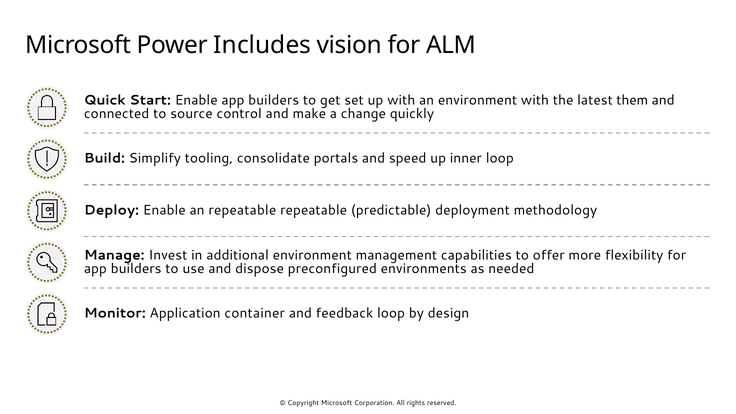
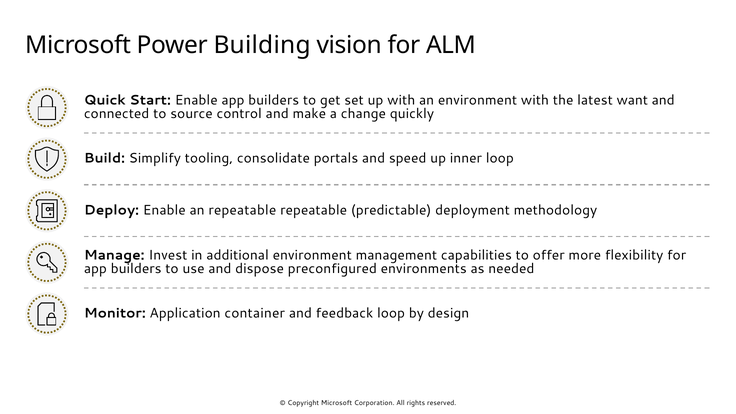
Includes: Includes -> Building
them: them -> want
